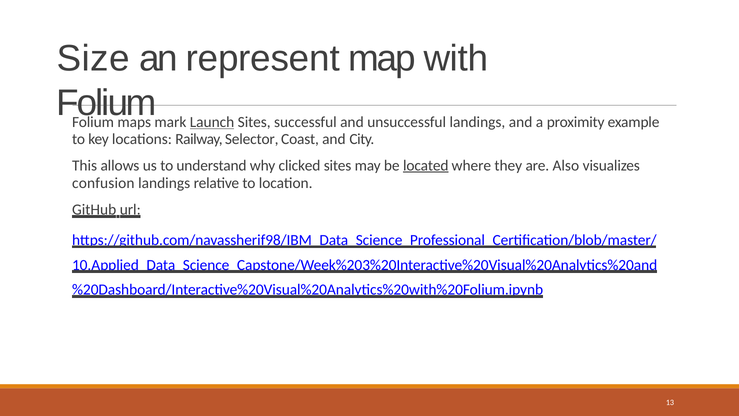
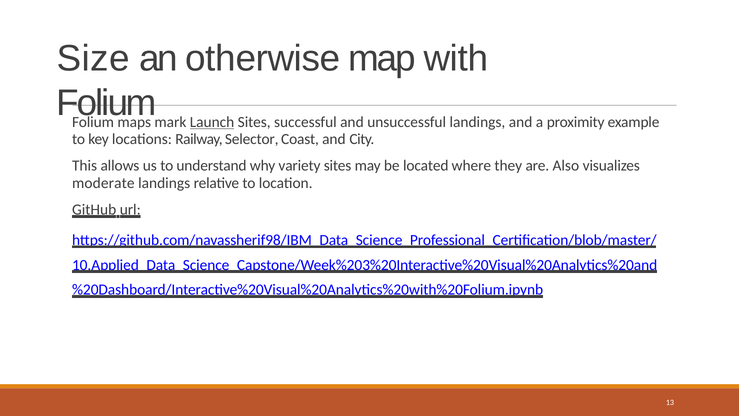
represent: represent -> otherwise
clicked: clicked -> variety
located underline: present -> none
confusion: confusion -> moderate
